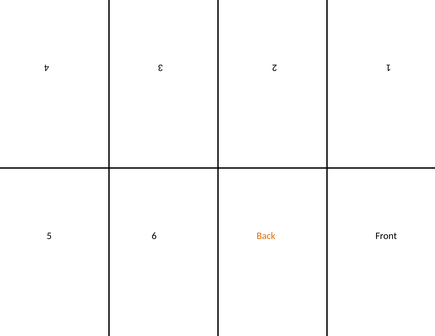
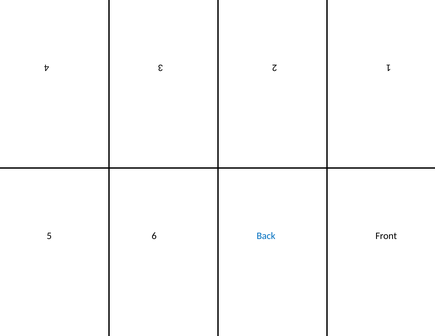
Back colour: orange -> blue
